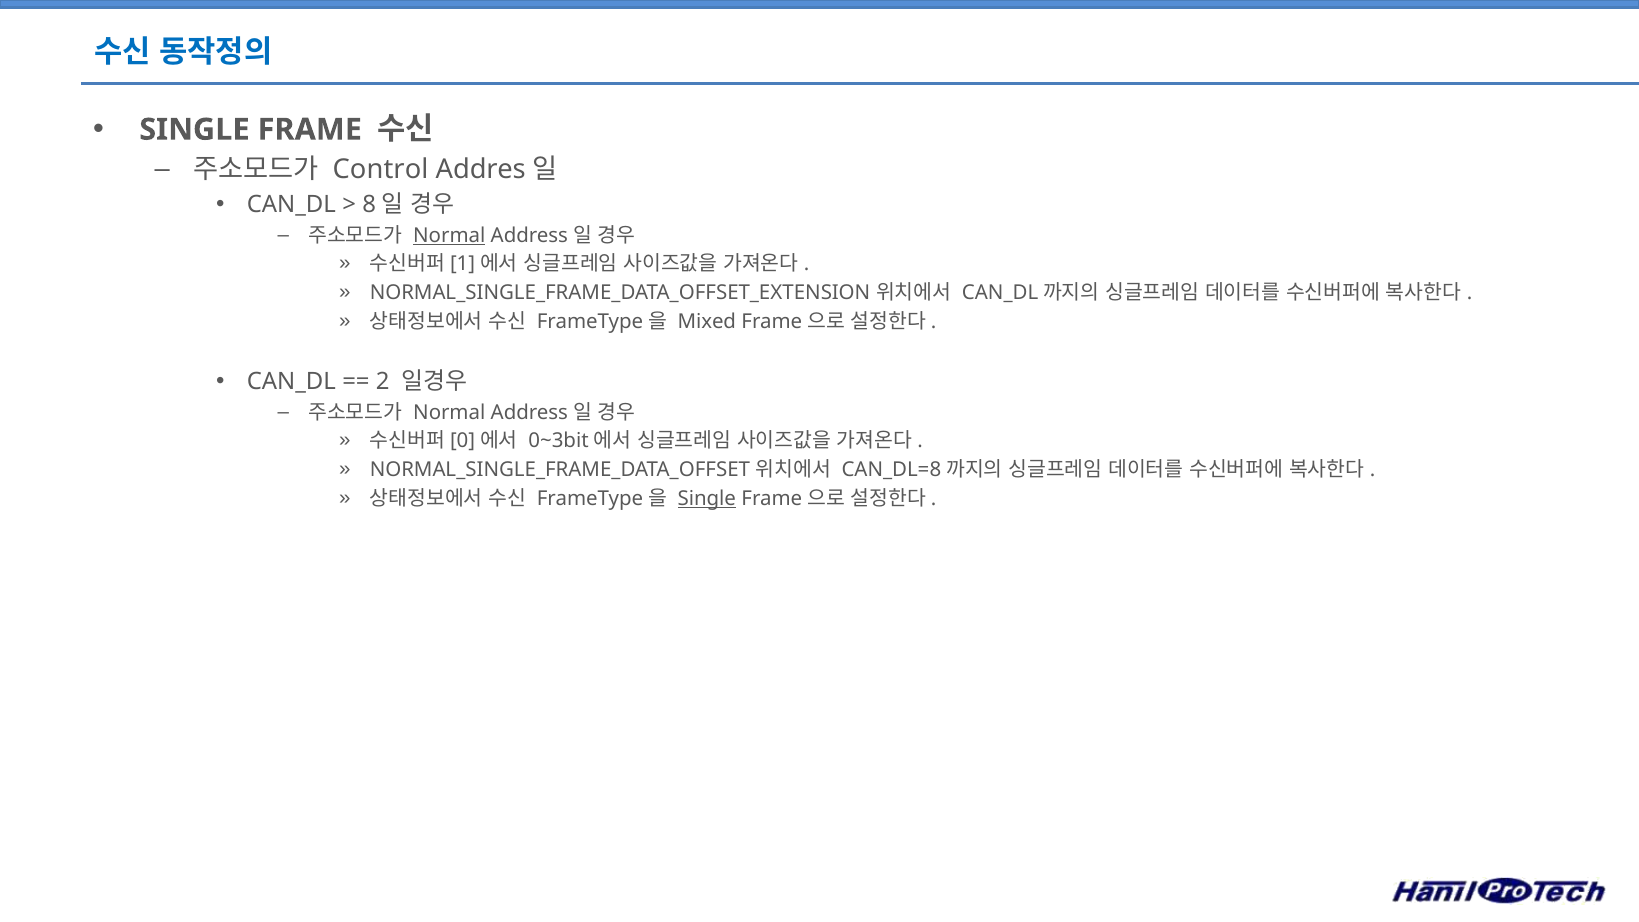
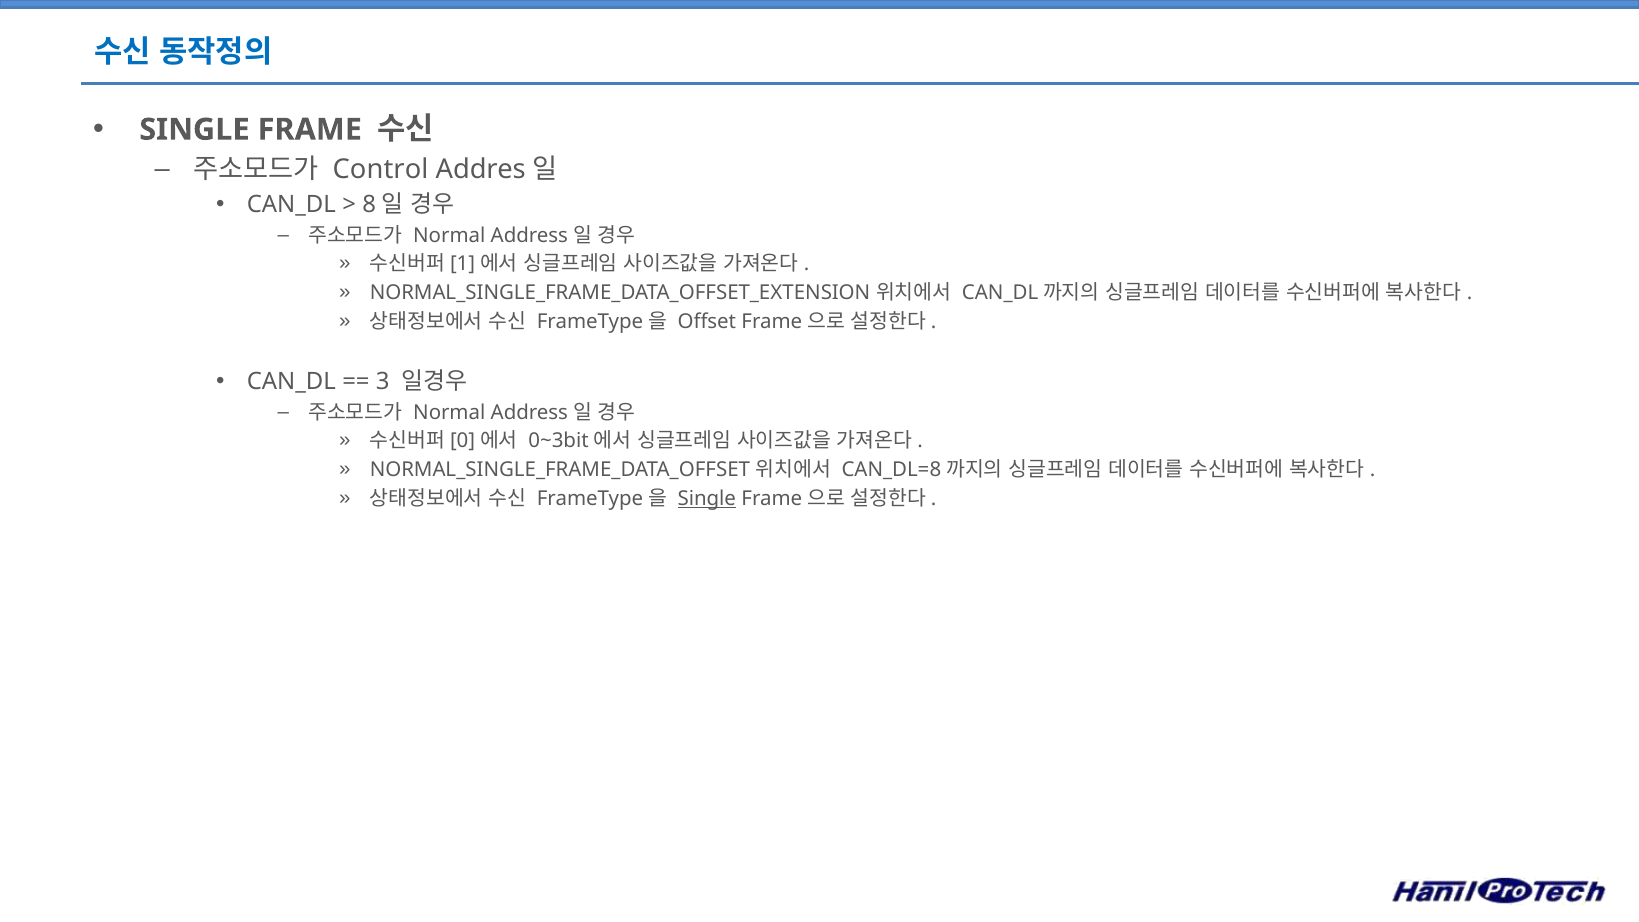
Normal at (449, 235) underline: present -> none
Mixed: Mixed -> Offset
2: 2 -> 3
